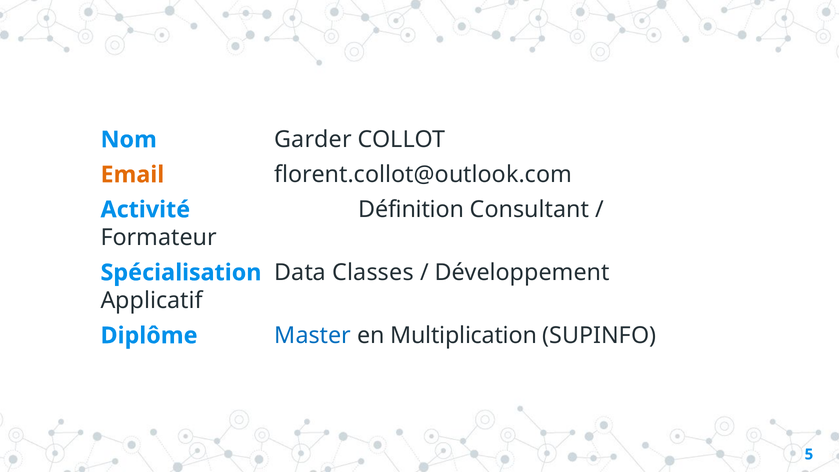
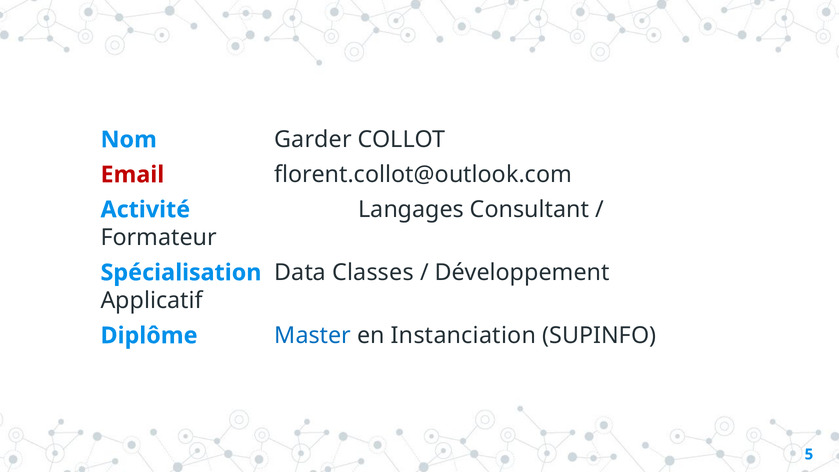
Email colour: orange -> red
Définition: Définition -> Langages
Multiplication: Multiplication -> Instanciation
